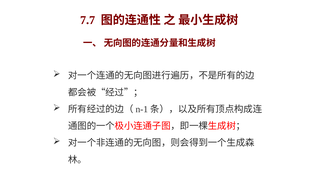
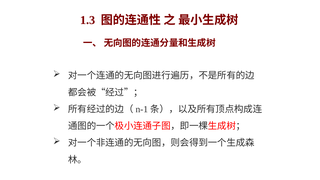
7.7: 7.7 -> 1.3
